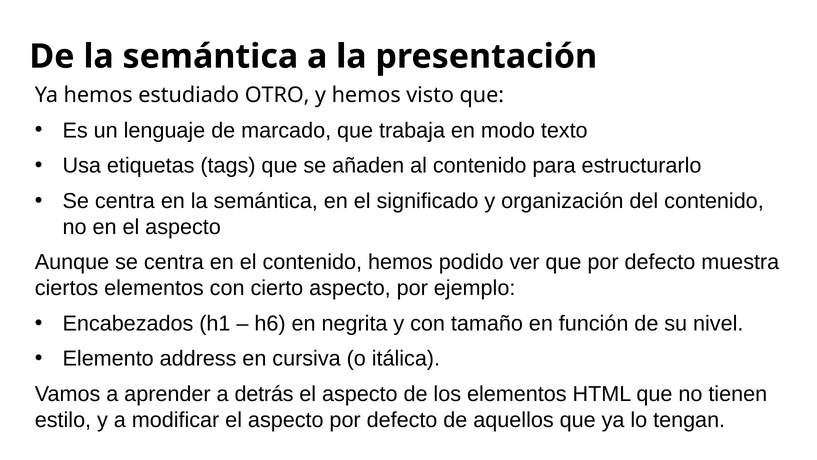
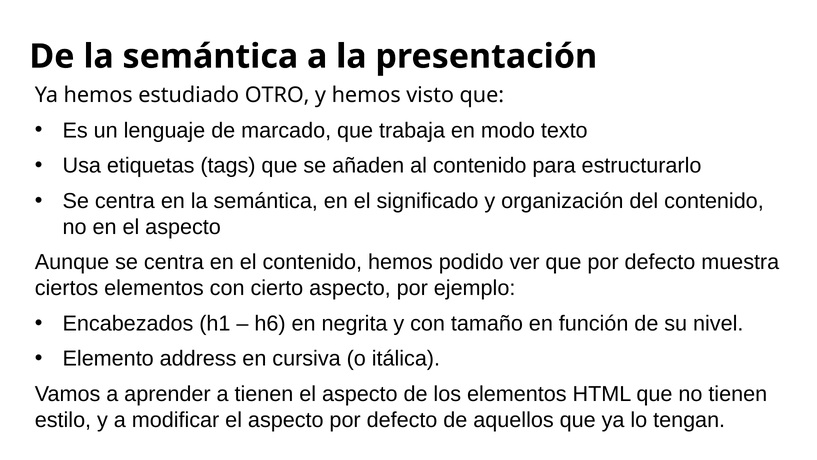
a detrás: detrás -> tienen
